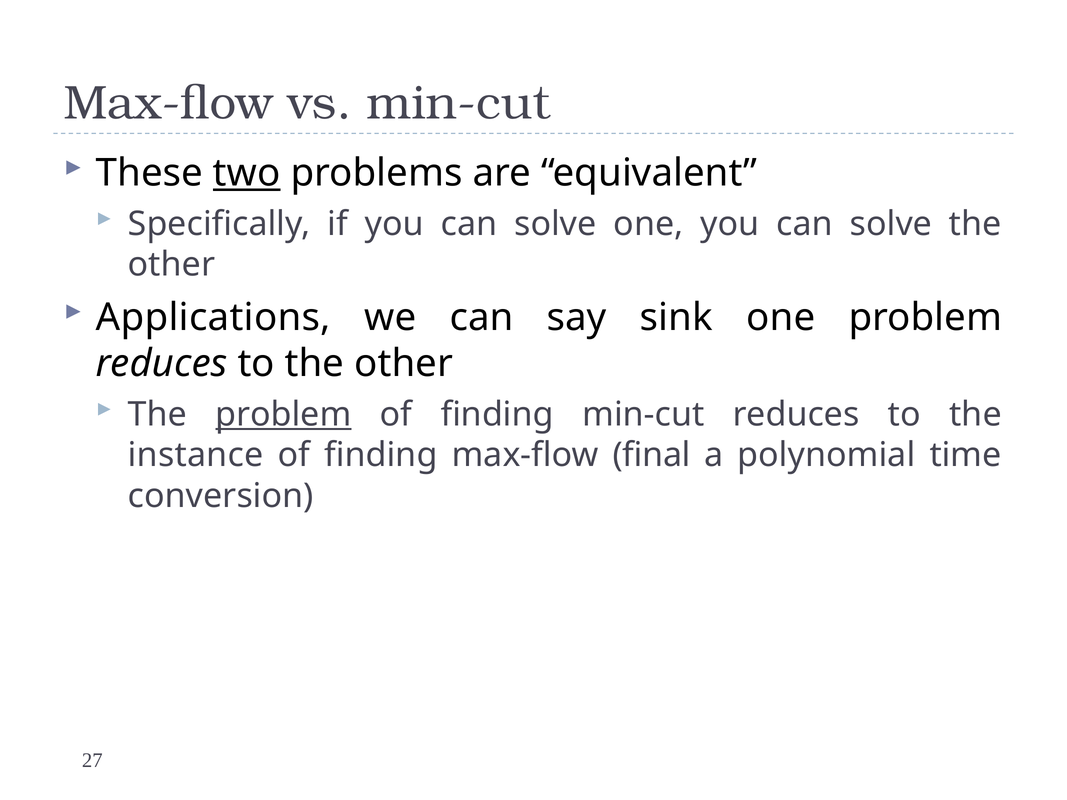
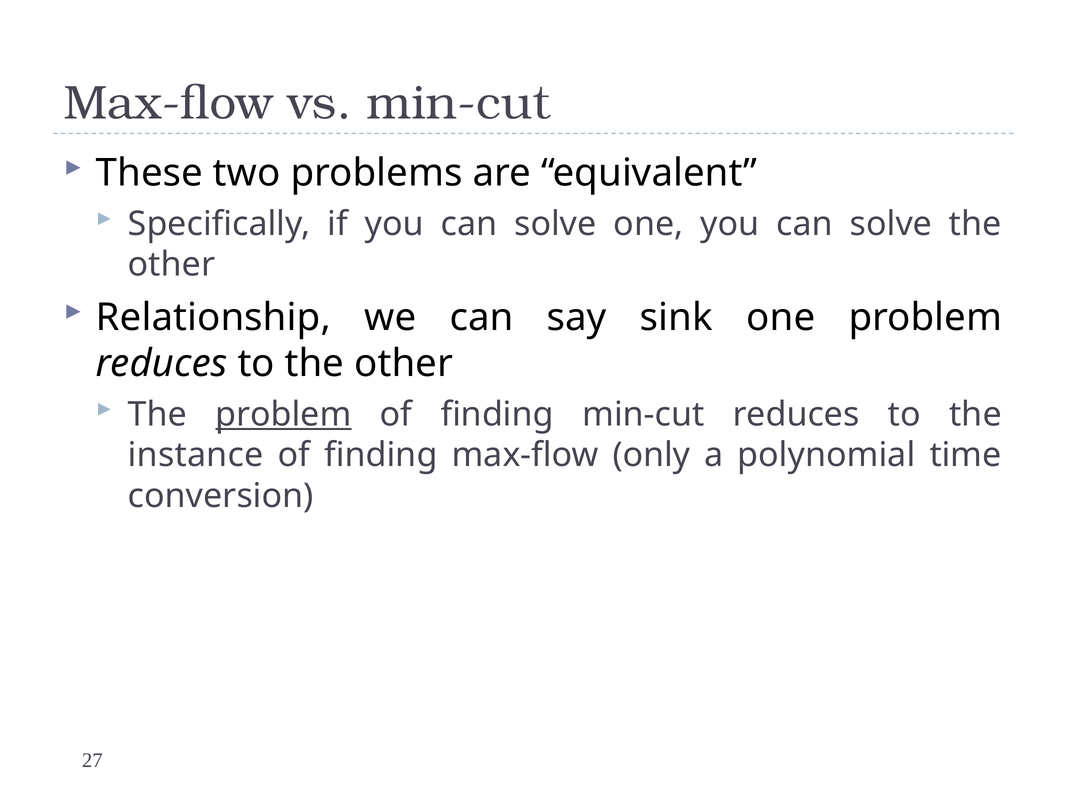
two underline: present -> none
Applications: Applications -> Relationship
final: final -> only
